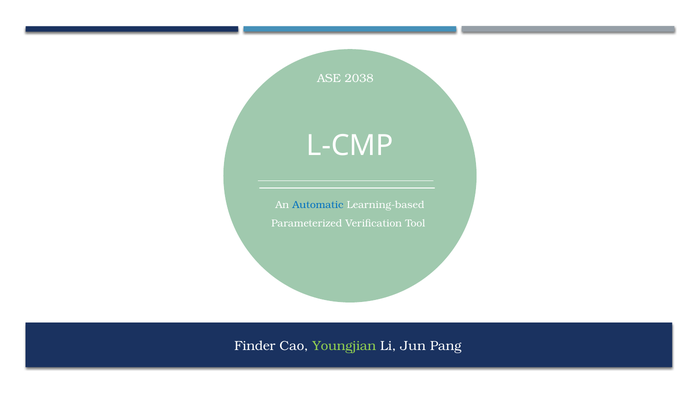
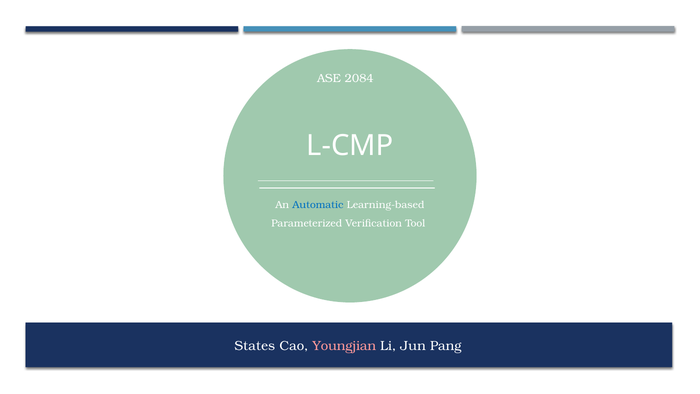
2038: 2038 -> 2084
Finder: Finder -> States
Youngjian colour: light green -> pink
